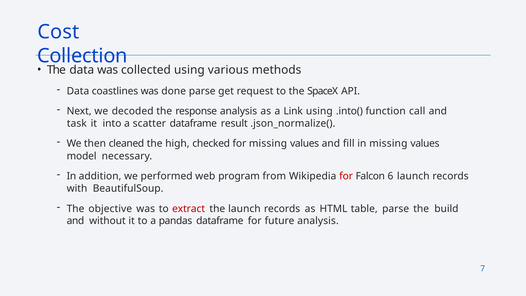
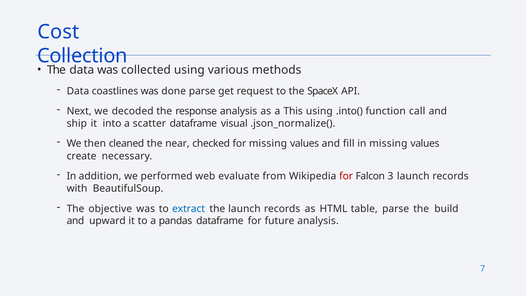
Link: Link -> This
task: task -> ship
result: result -> visual
high: high -> near
model: model -> create
program: program -> evaluate
6: 6 -> 3
extract colour: red -> blue
without: without -> upward
